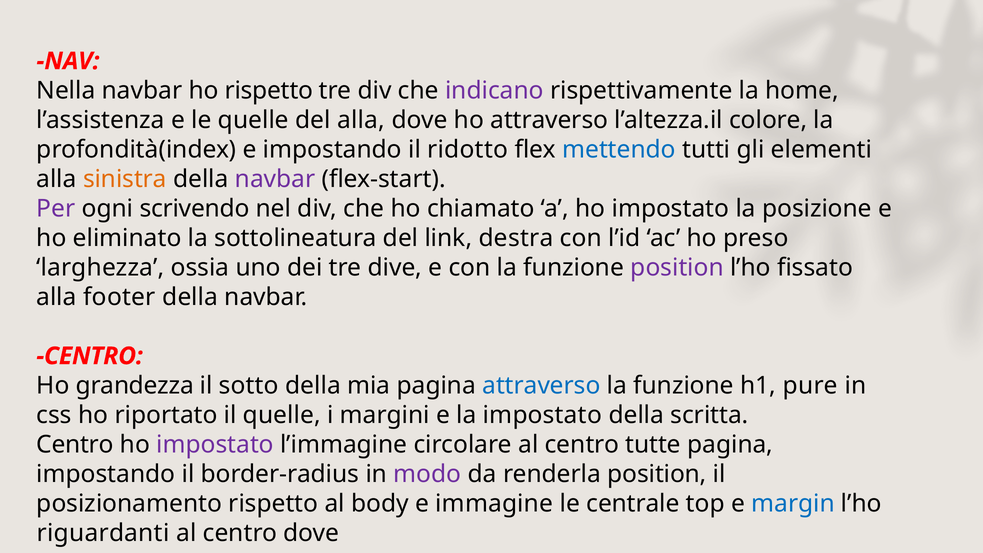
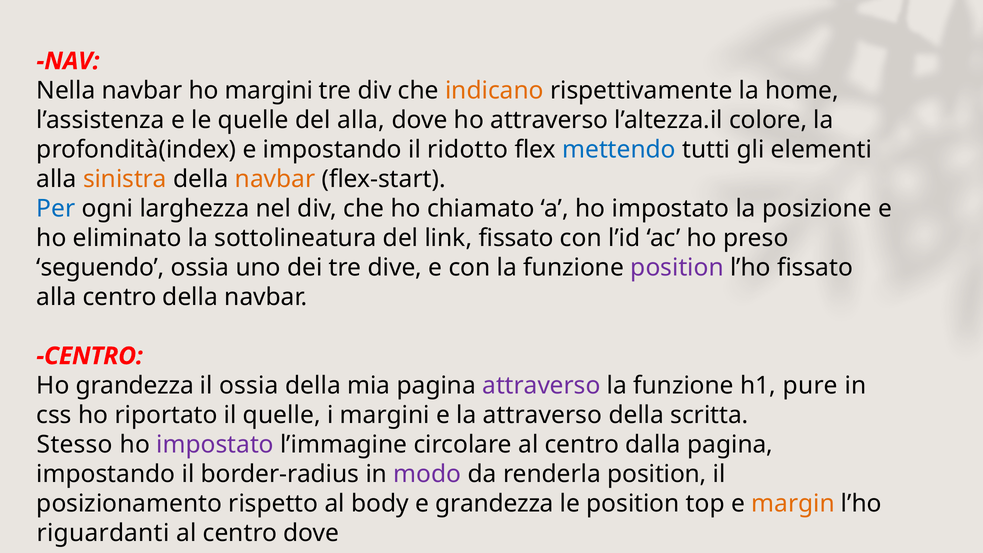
ho rispetto: rispetto -> margini
indicano colour: purple -> orange
navbar at (275, 179) colour: purple -> orange
Per colour: purple -> blue
scrivendo: scrivendo -> larghezza
link destra: destra -> fissato
larghezza: larghezza -> seguendo
alla footer: footer -> centro
il sotto: sotto -> ossia
attraverso at (541, 385) colour: blue -> purple
la impostato: impostato -> attraverso
Centro at (75, 444): Centro -> Stesso
tutte: tutte -> dalla
e immagine: immagine -> grandezza
le centrale: centrale -> position
margin colour: blue -> orange
